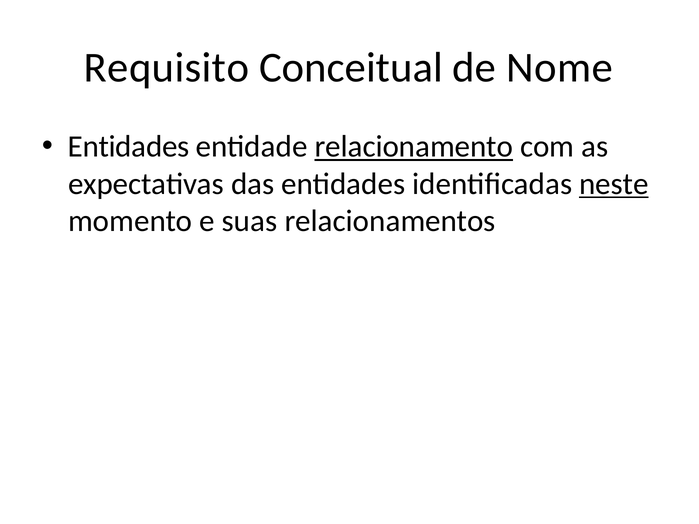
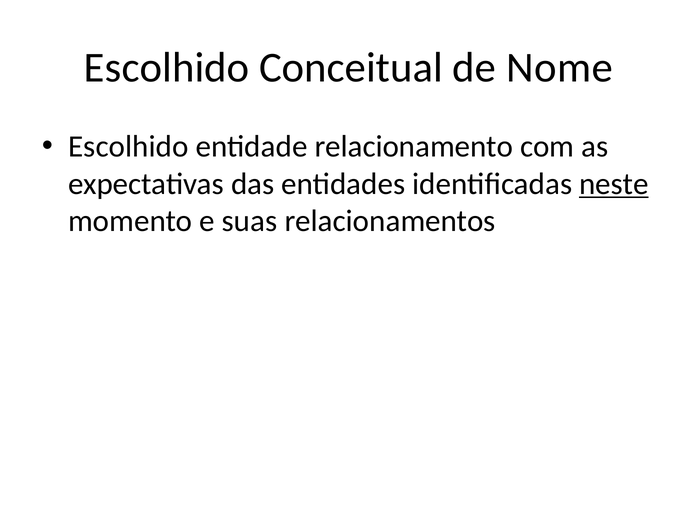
Requisito at (167, 68): Requisito -> Escolhido
Entidades at (129, 147): Entidades -> Escolhido
relacionamento underline: present -> none
